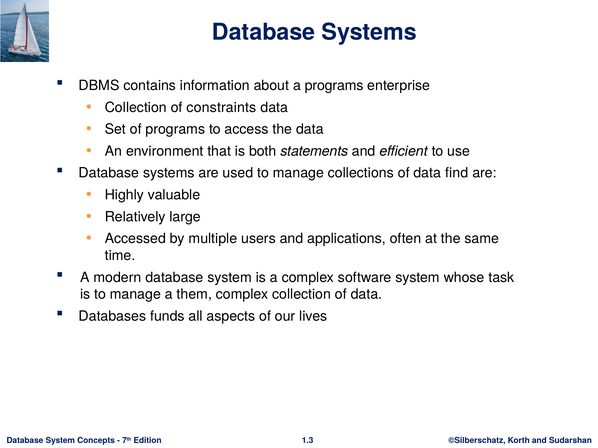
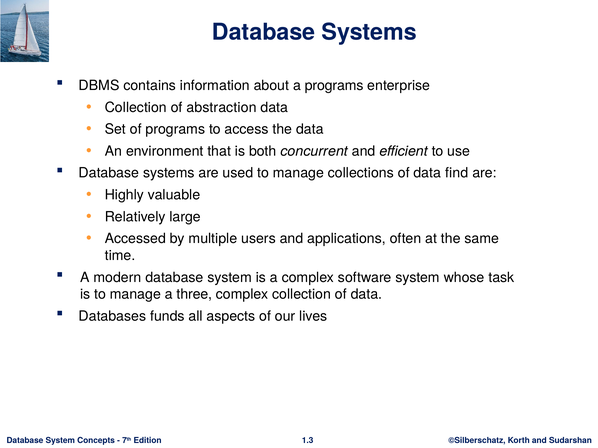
constraints: constraints -> abstraction
statements: statements -> concurrent
them: them -> three
